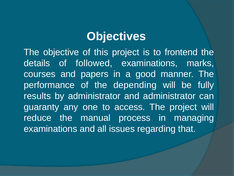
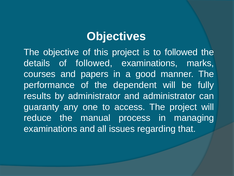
to frontend: frontend -> followed
depending: depending -> dependent
